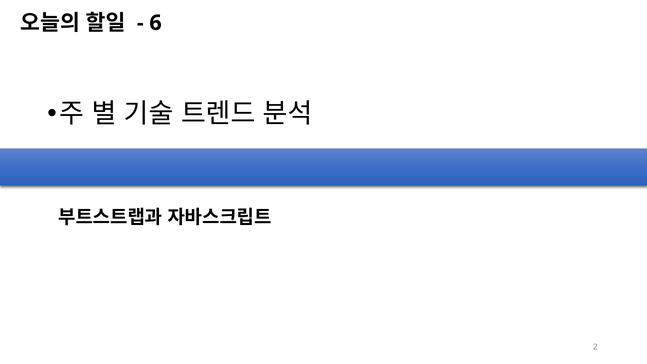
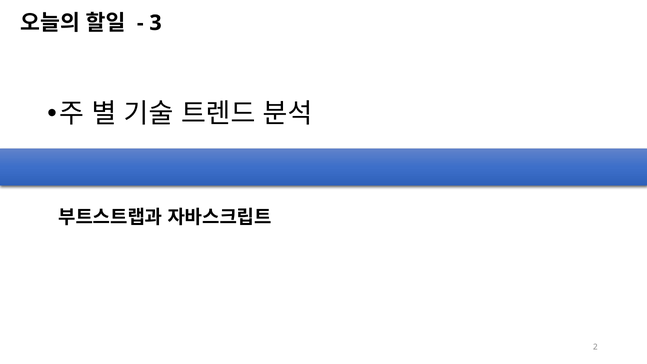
6: 6 -> 3
